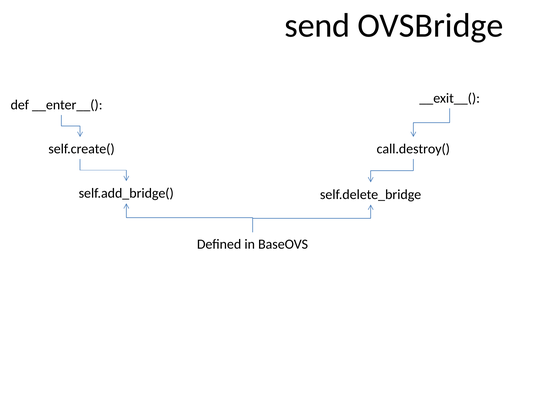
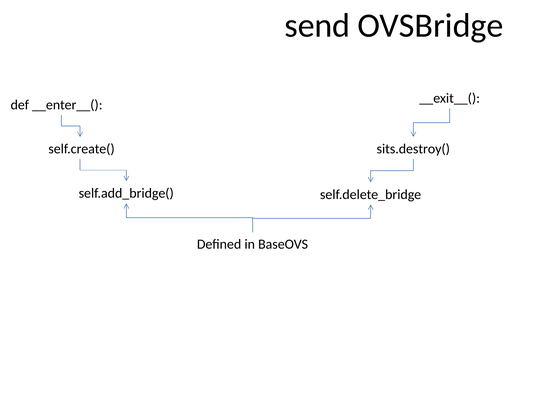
call.destroy(: call.destroy( -> sits.destroy(
